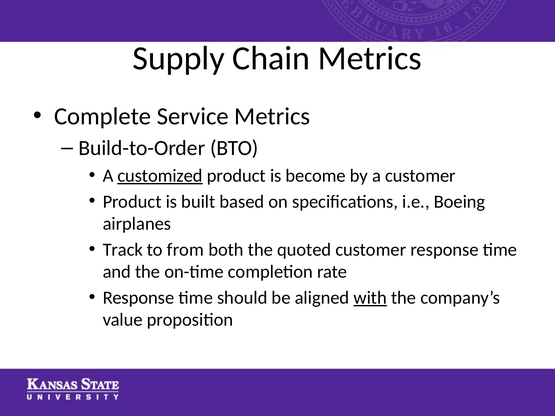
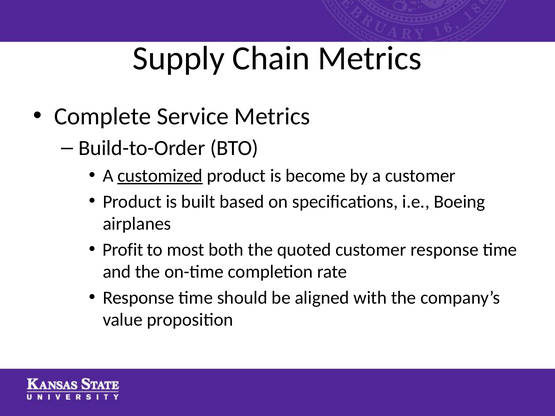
Track: Track -> Profit
from: from -> most
with underline: present -> none
